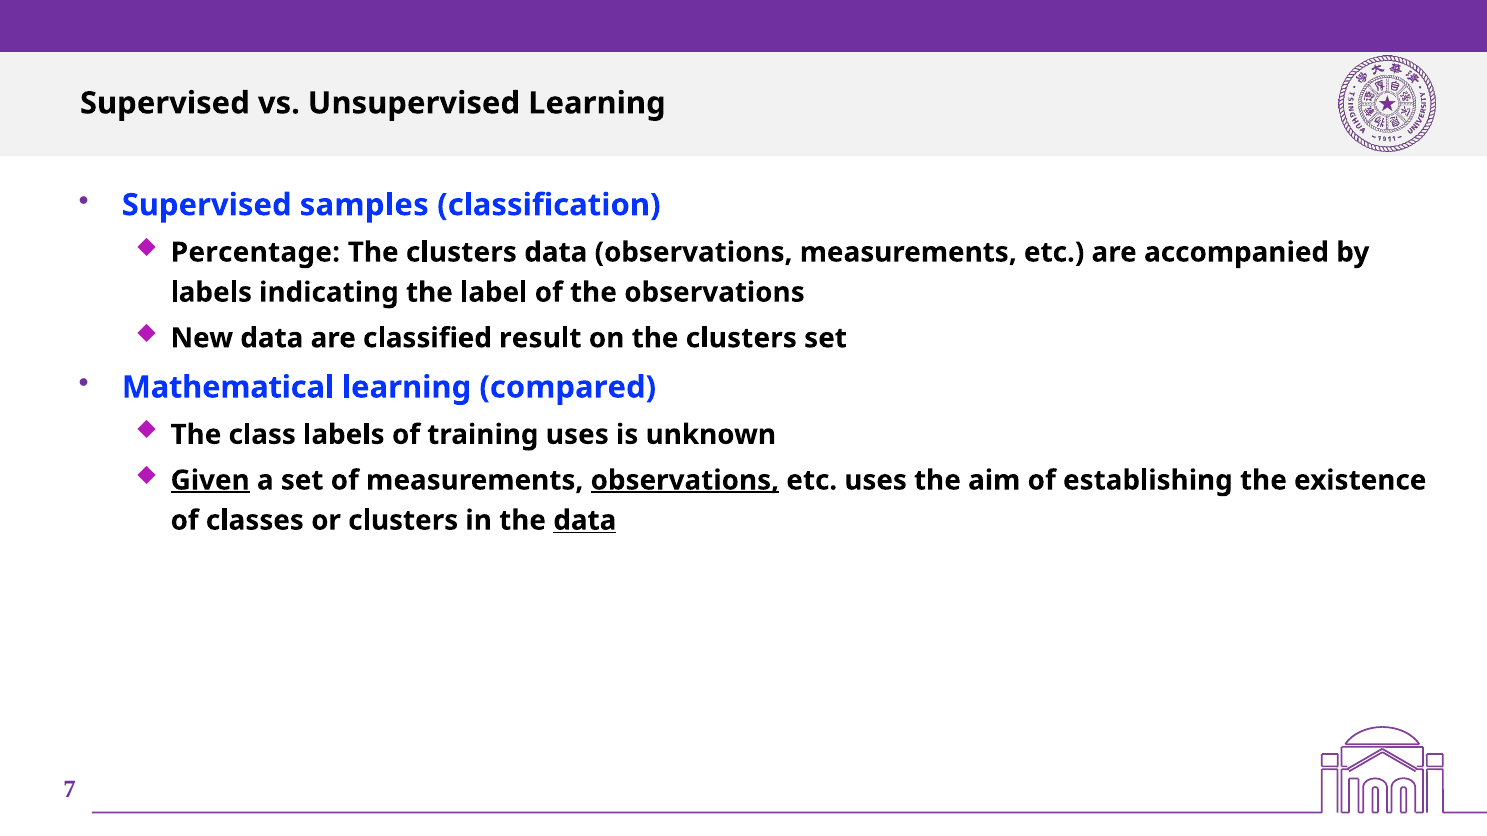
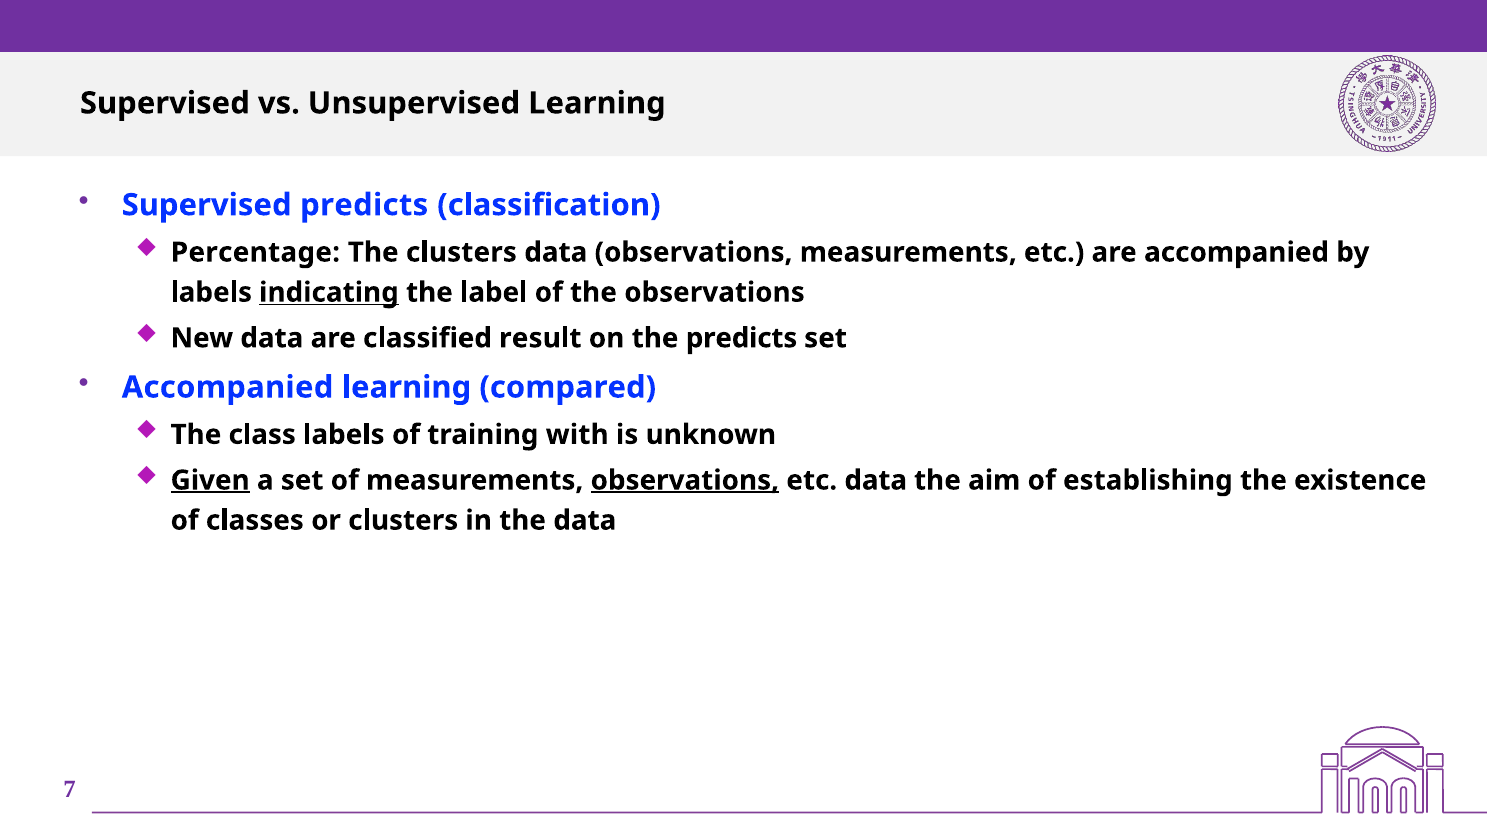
Supervised samples: samples -> predicts
indicating underline: none -> present
on the clusters: clusters -> predicts
Mathematical at (228, 388): Mathematical -> Accompanied
training uses: uses -> with
etc uses: uses -> data
data at (585, 521) underline: present -> none
